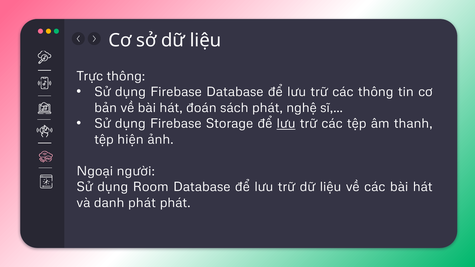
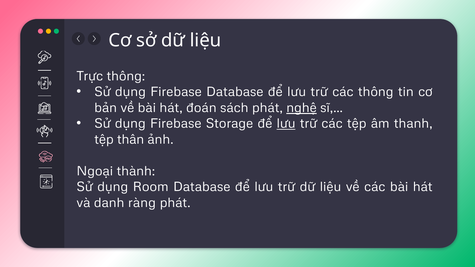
nghệ underline: none -> present
hiện: hiện -> thân
người: người -> thành
danh phát: phát -> ràng
